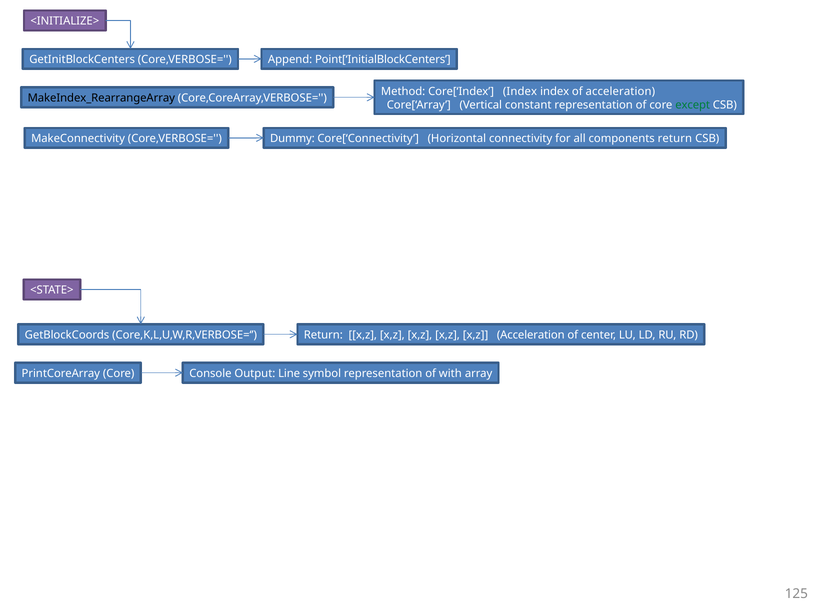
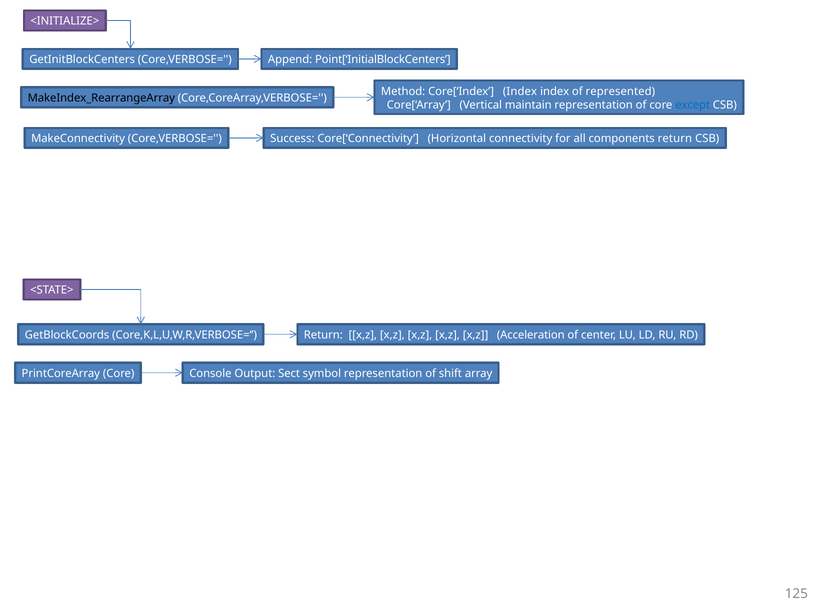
of acceleration: acceleration -> represented
constant: constant -> maintain
except colour: green -> blue
Dummy: Dummy -> Success
Line: Line -> Sect
with: with -> shift
